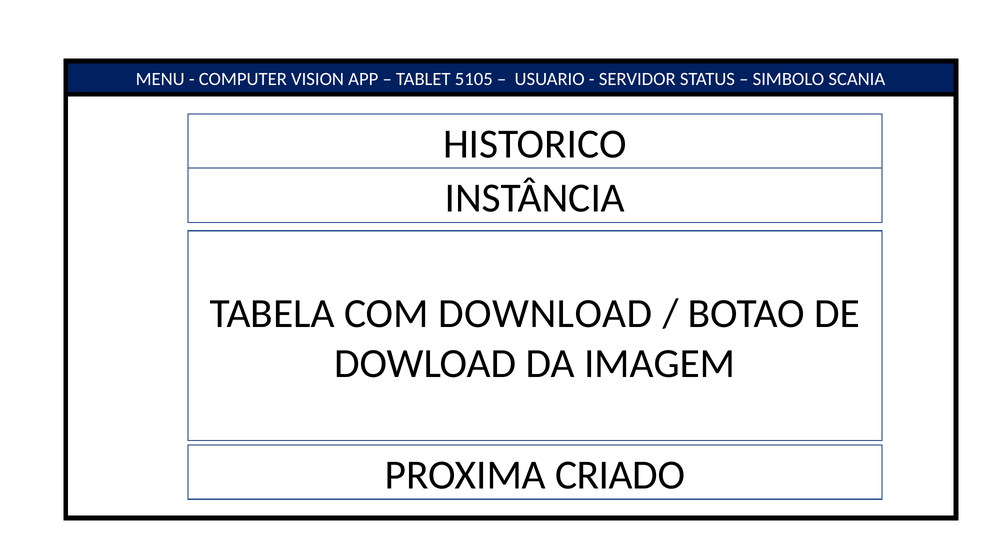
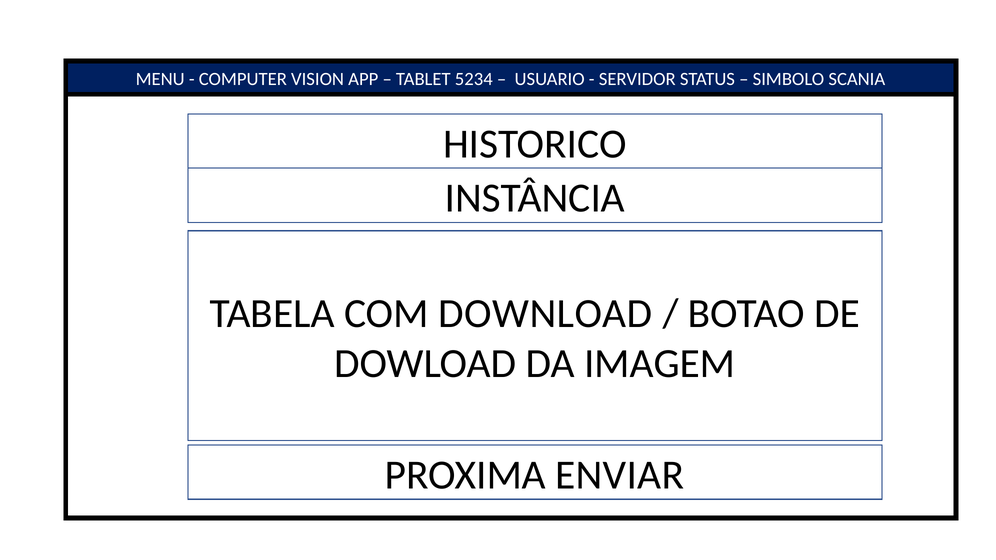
5105: 5105 -> 5234
CRIADO: CRIADO -> ENVIAR
